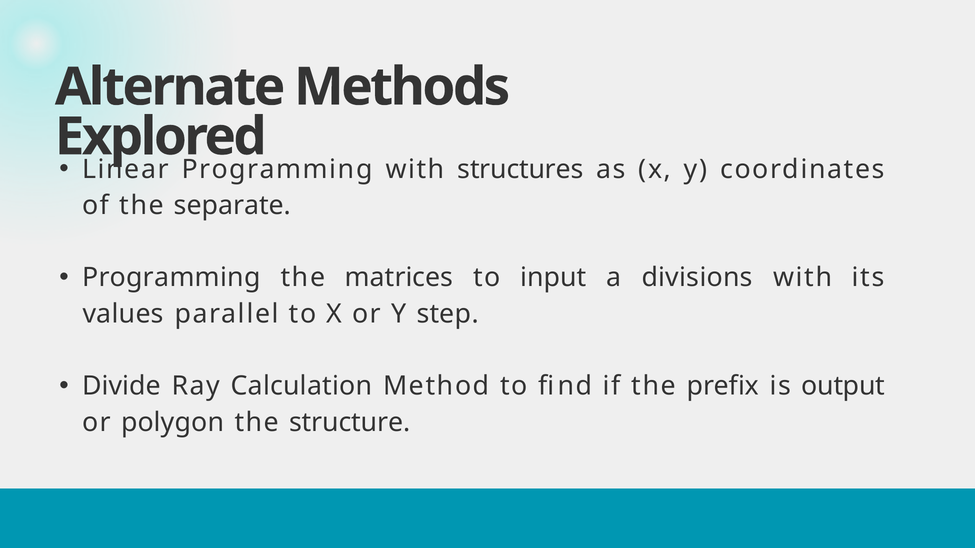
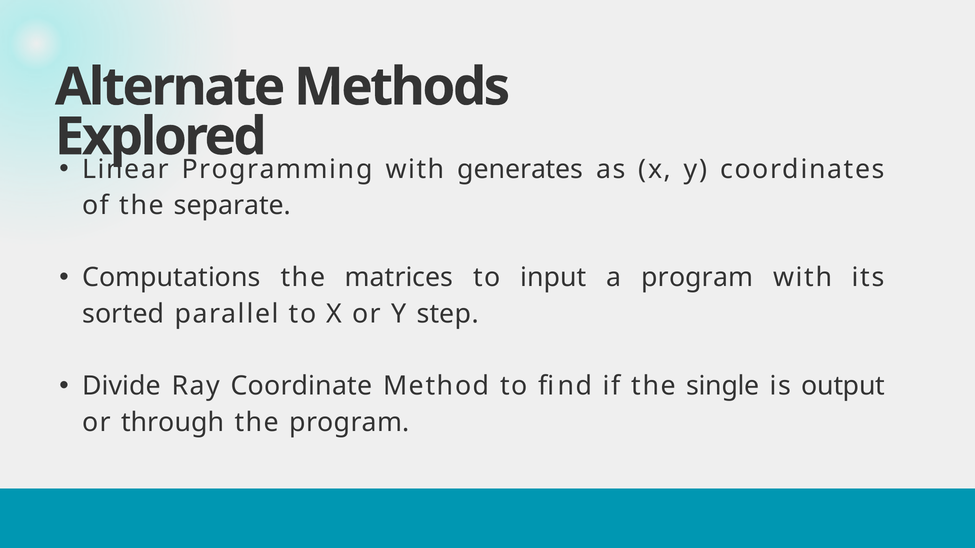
structures: structures -> generates
Programming at (171, 278): Programming -> Computations
a divisions: divisions -> program
values: values -> sorted
Calculation: Calculation -> Coordinate
prefix: prefix -> single
polygon: polygon -> through
the structure: structure -> program
